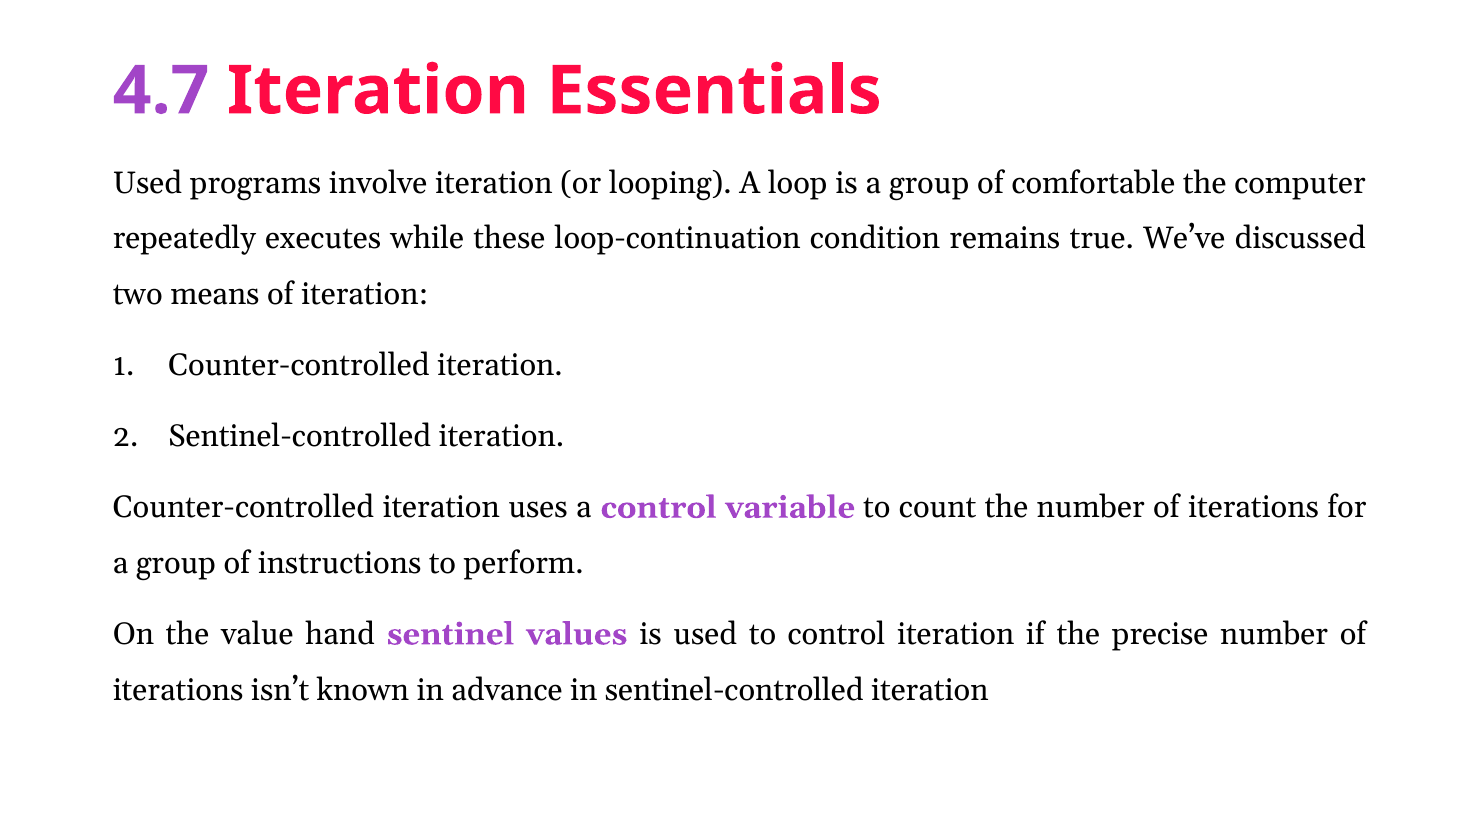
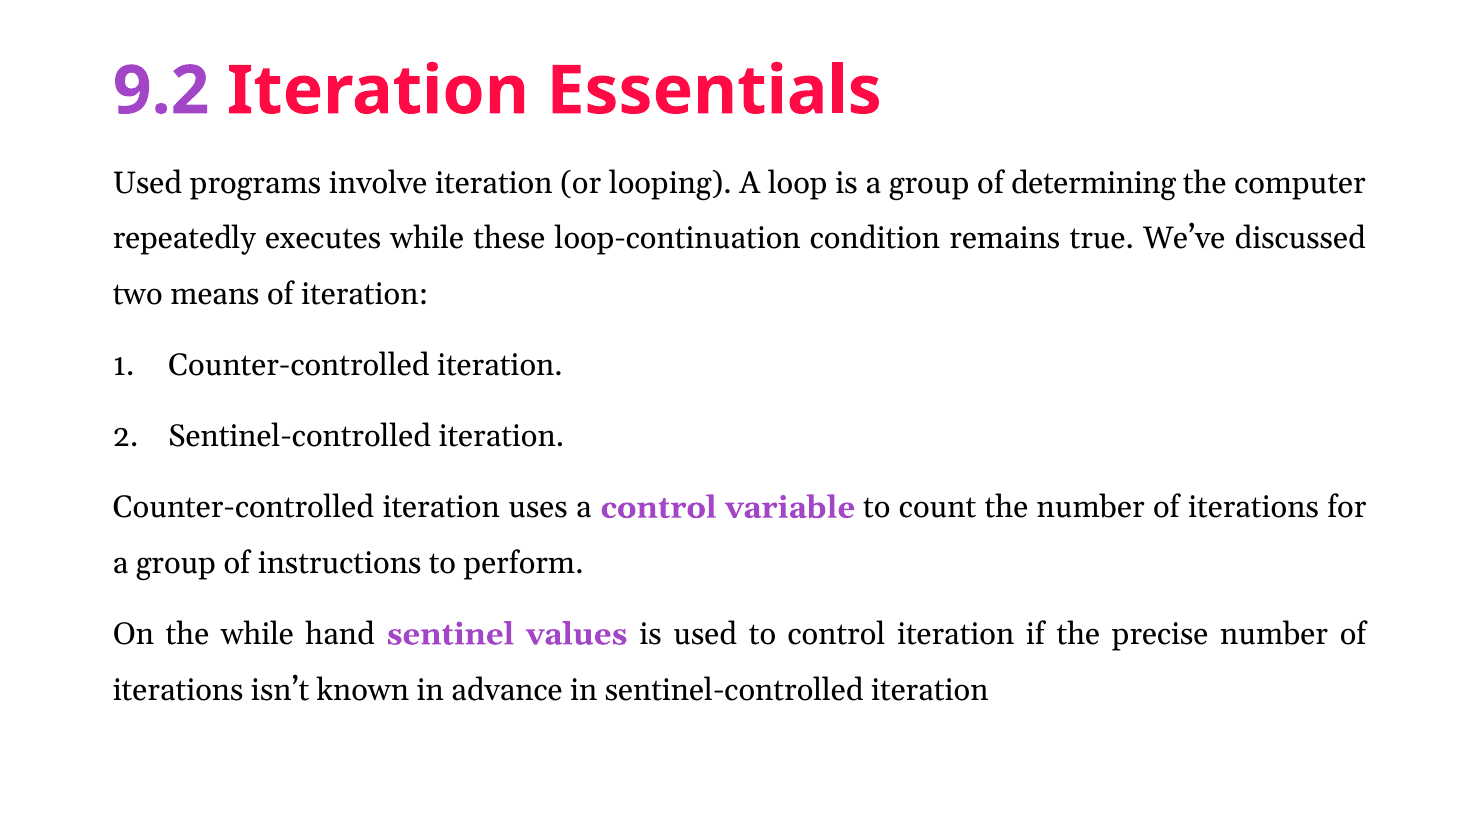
4.7: 4.7 -> 9.2
comfortable: comfortable -> determining
the value: value -> while
